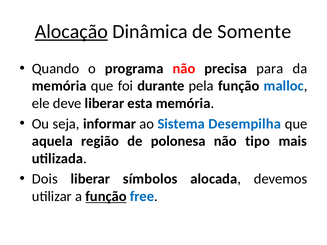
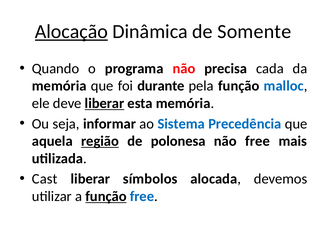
para: para -> cada
liberar at (104, 103) underline: none -> present
Desempilha: Desempilha -> Precedência
região underline: none -> present
não tipo: tipo -> free
Dois: Dois -> Cast
